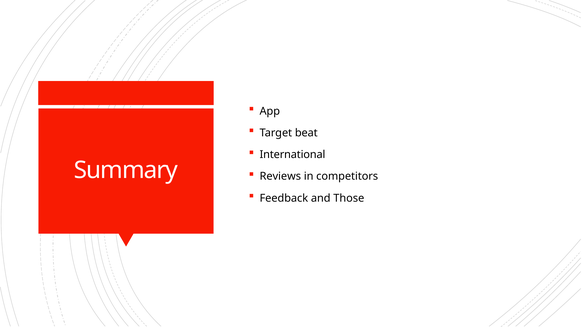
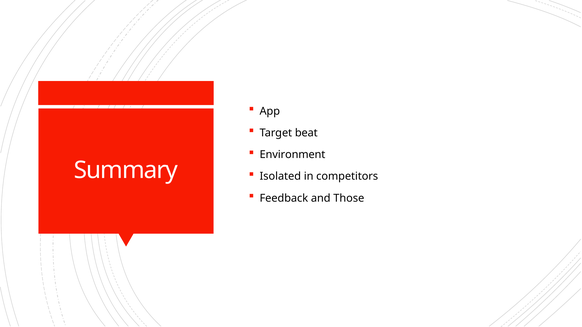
International: International -> Environment
Reviews: Reviews -> Isolated
